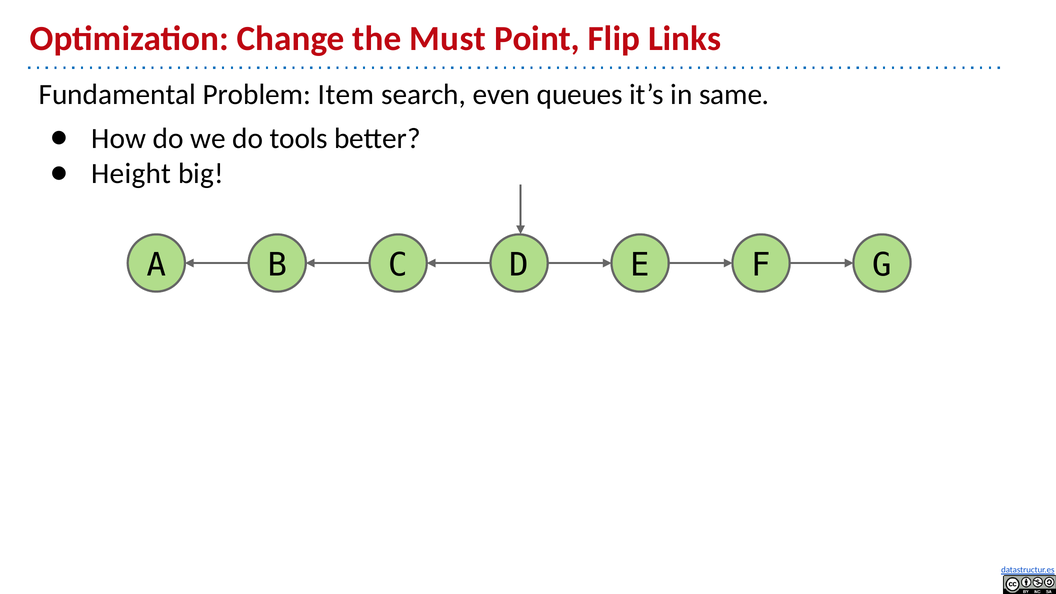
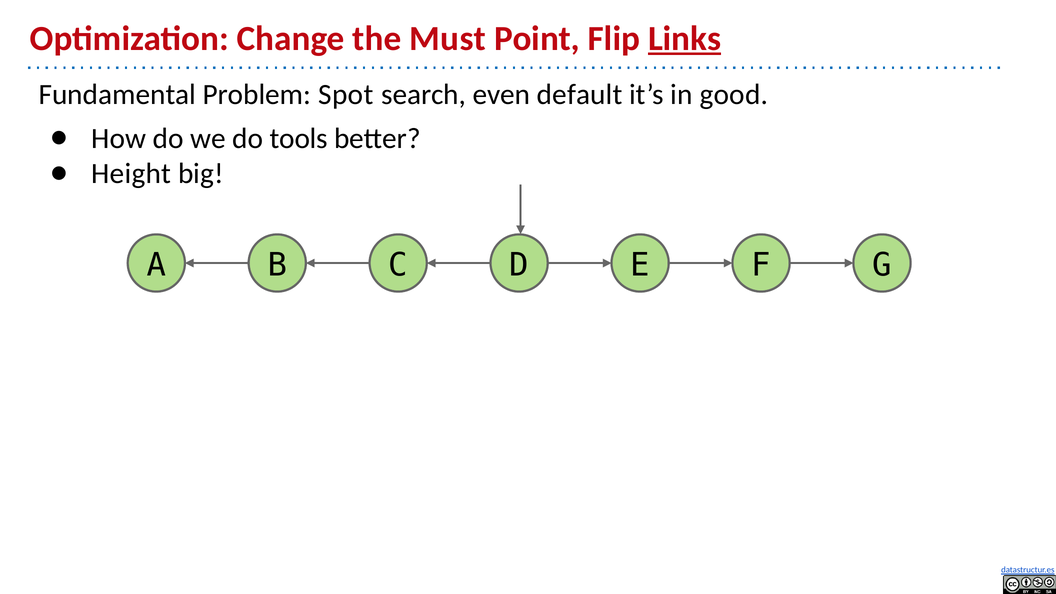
Links underline: none -> present
Item: Item -> Spot
queues: queues -> default
same: same -> good
